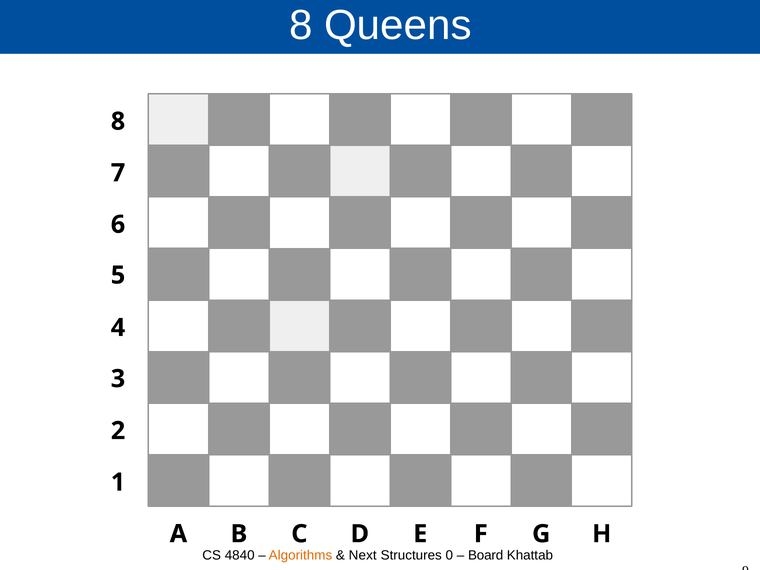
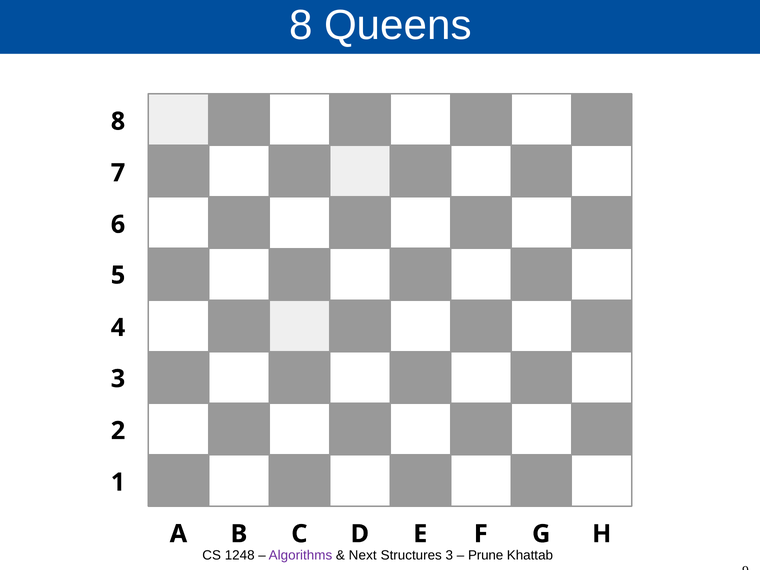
4840: 4840 -> 1248
Algorithms colour: orange -> purple
Structures 0: 0 -> 3
Board: Board -> Prune
